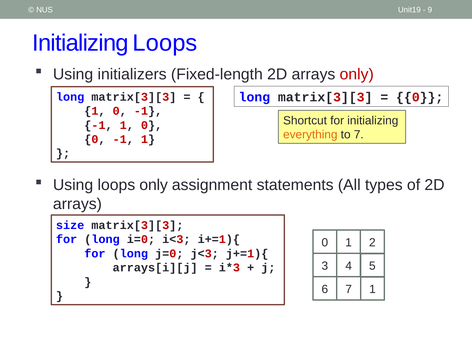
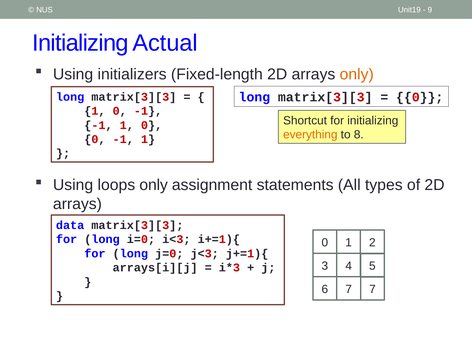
Initializing Loops: Loops -> Actual
only at (357, 74) colour: red -> orange
to 7: 7 -> 8
size: size -> data
7 1: 1 -> 7
